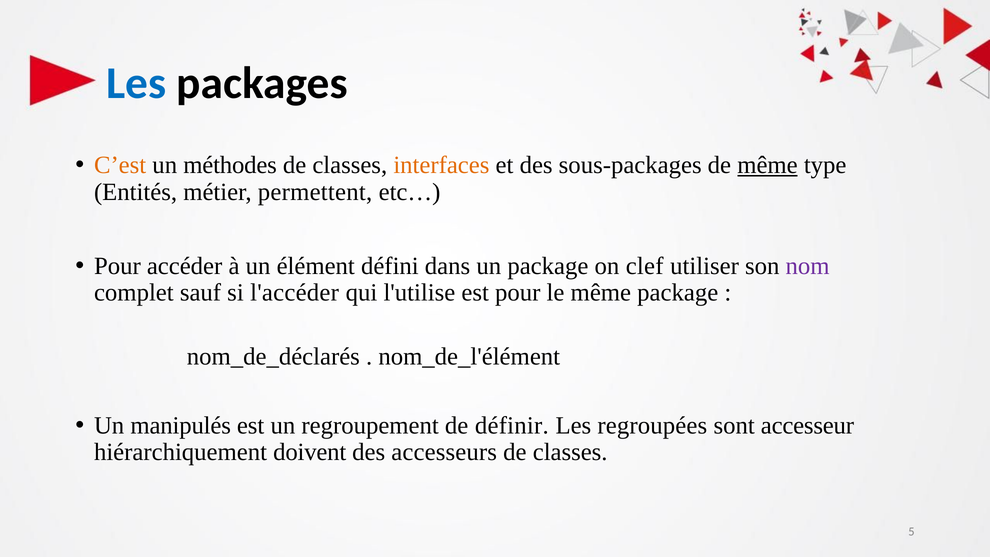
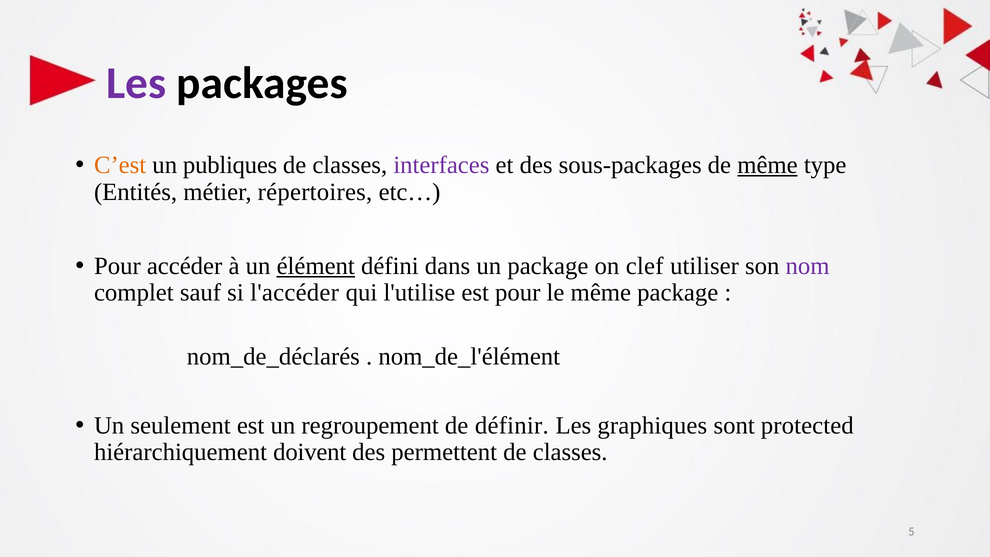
Les at (136, 83) colour: blue -> purple
méthodes: méthodes -> publiques
interfaces colour: orange -> purple
permettent: permettent -> répertoires
élément underline: none -> present
manipulés: manipulés -> seulement
regroupées: regroupées -> graphiques
accesseur: accesseur -> protected
accesseurs: accesseurs -> permettent
